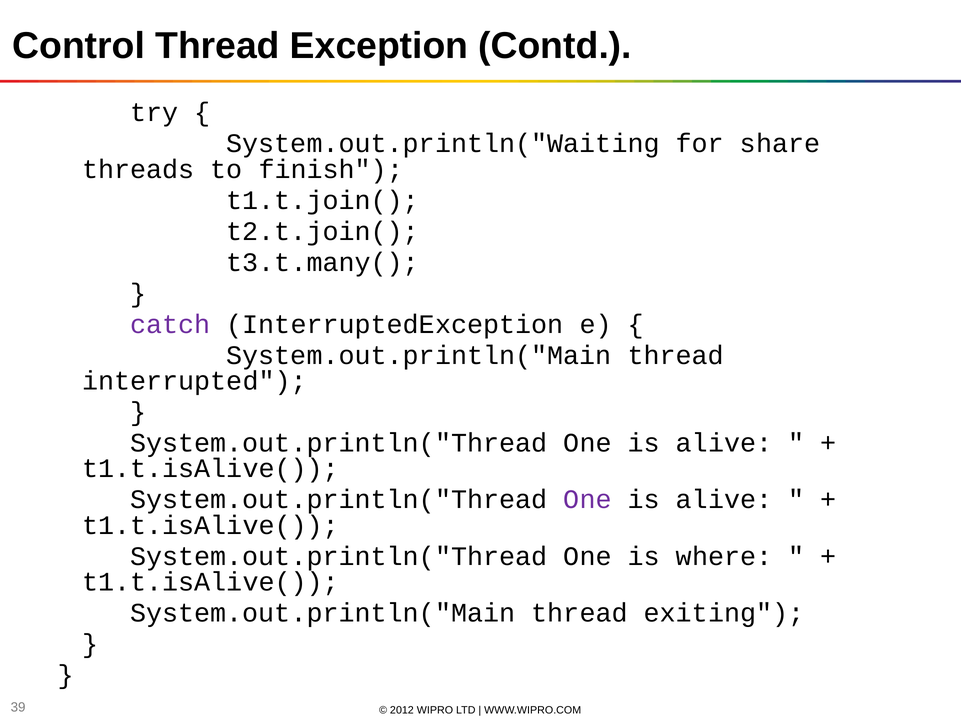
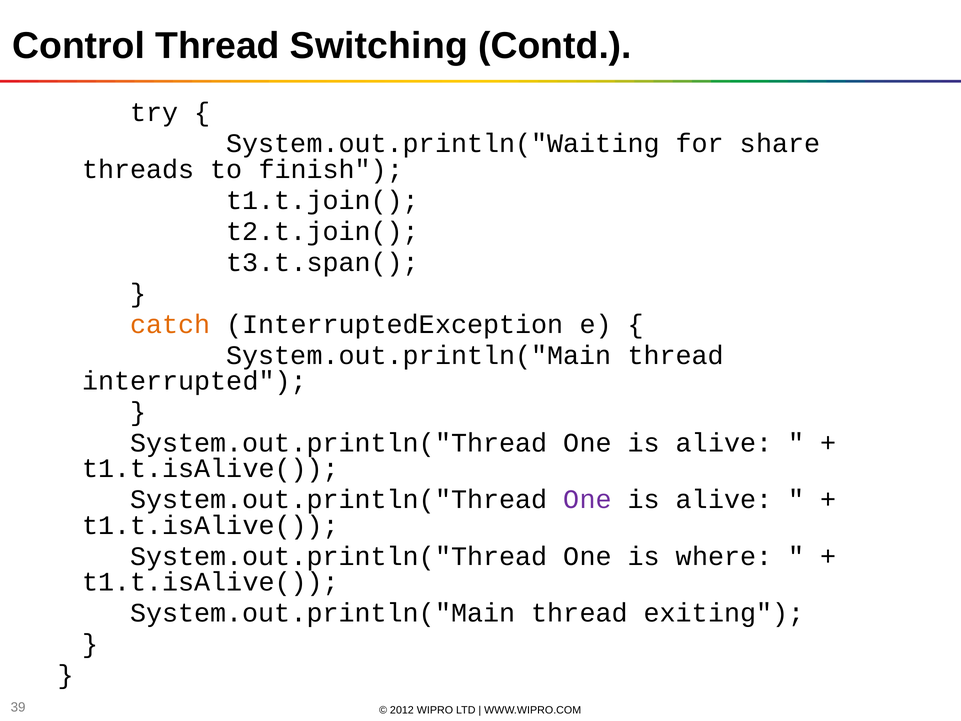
Exception: Exception -> Switching
t3.t.many(: t3.t.many( -> t3.t.span(
catch colour: purple -> orange
